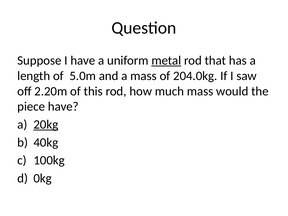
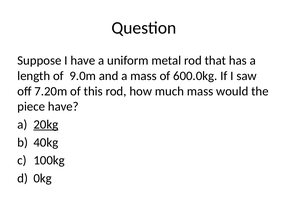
metal underline: present -> none
5.0m: 5.0m -> 9.0m
204.0kg: 204.0kg -> 600.0kg
2.20m: 2.20m -> 7.20m
